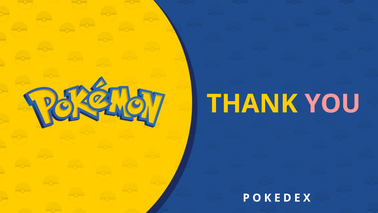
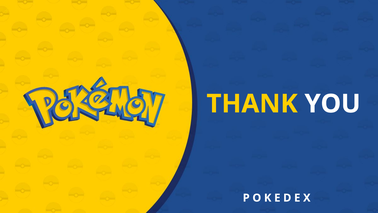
YOU colour: pink -> white
